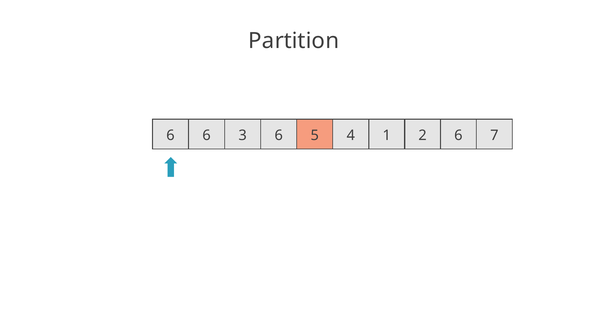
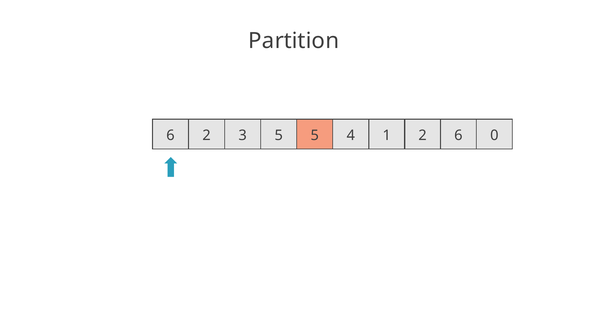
6 6: 6 -> 2
3 6: 6 -> 5
7: 7 -> 0
